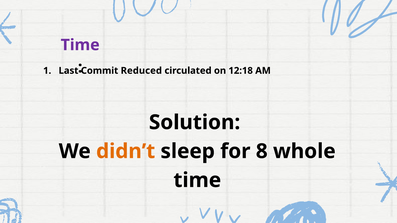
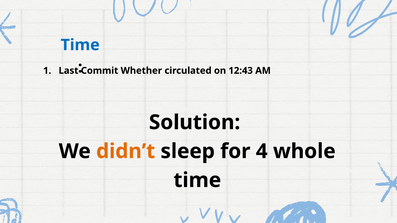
Time at (80, 45) colour: purple -> blue
Reduced: Reduced -> Whether
12:18: 12:18 -> 12:43
8: 8 -> 4
